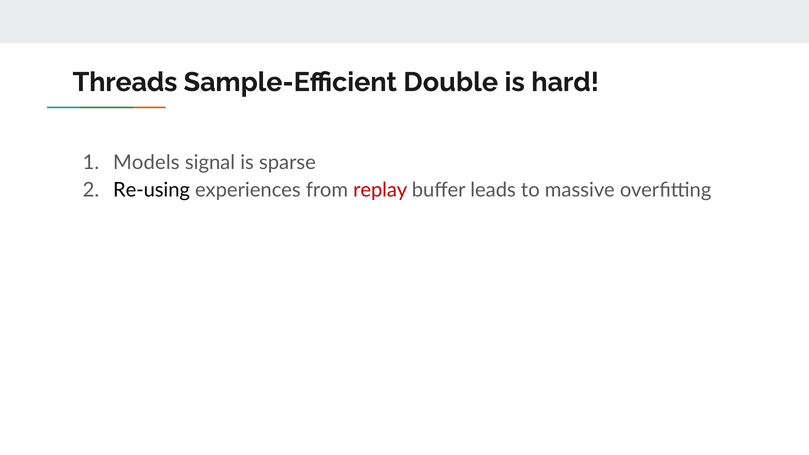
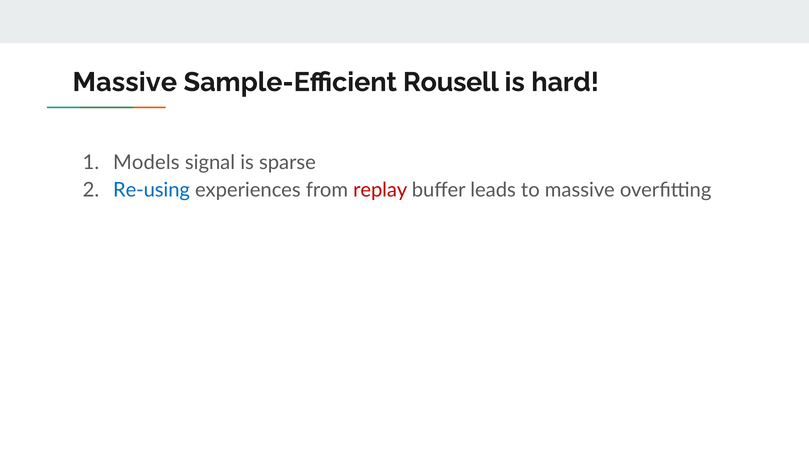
Threads at (125, 82): Threads -> Massive
Double: Double -> Rousell
Re-using colour: black -> blue
